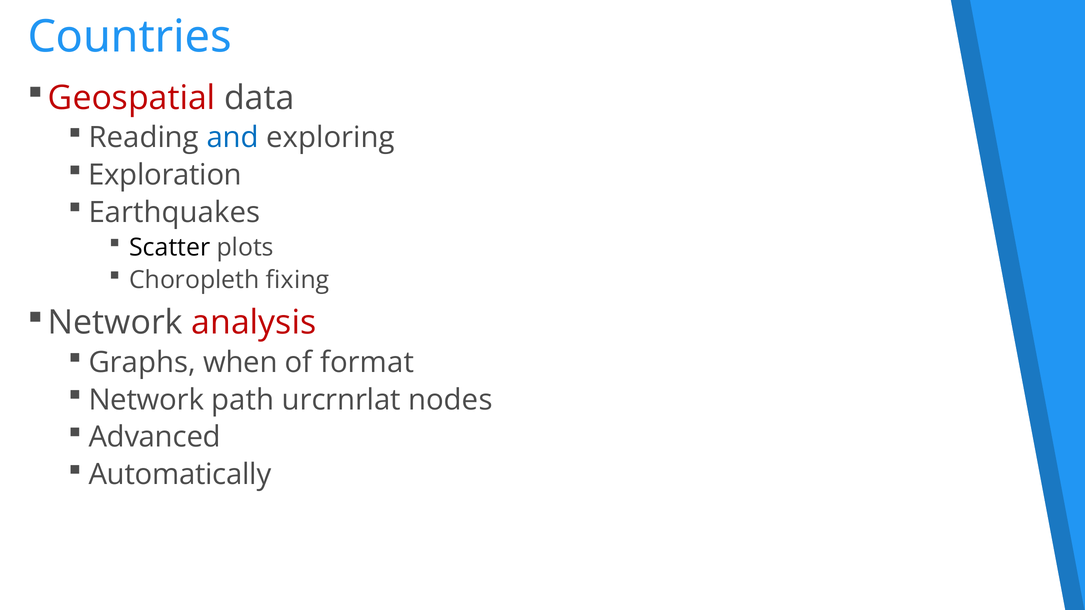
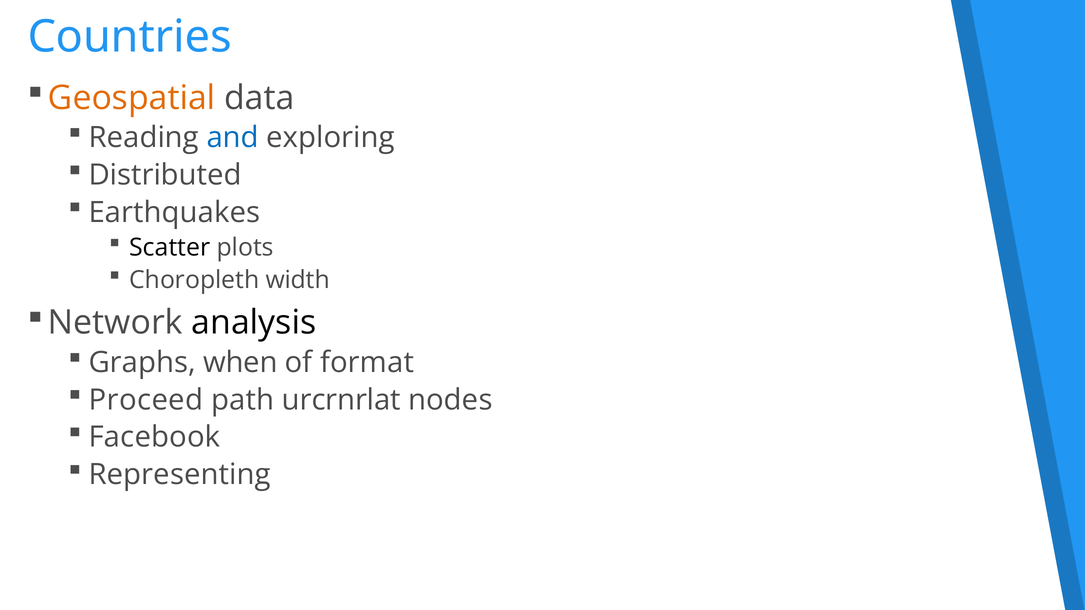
Geospatial colour: red -> orange
Exploration: Exploration -> Distributed
fixing: fixing -> width
analysis colour: red -> black
Network at (146, 400): Network -> Proceed
Advanced: Advanced -> Facebook
Automatically: Automatically -> Representing
